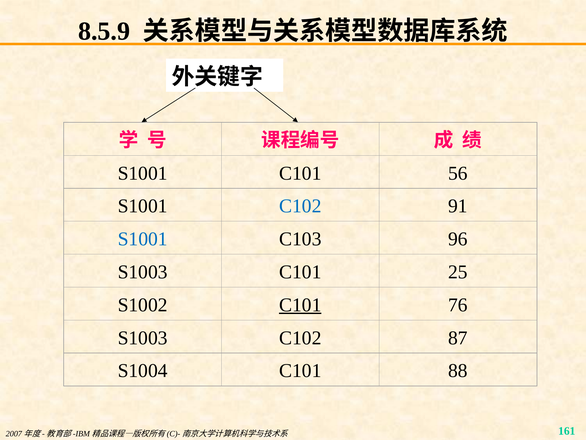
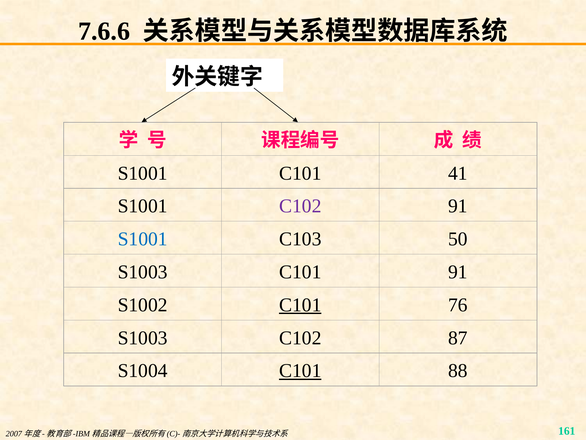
8.5.9: 8.5.9 -> 7.6.6
56: 56 -> 41
C102 at (300, 206) colour: blue -> purple
96: 96 -> 50
C101 25: 25 -> 91
C101 at (300, 370) underline: none -> present
